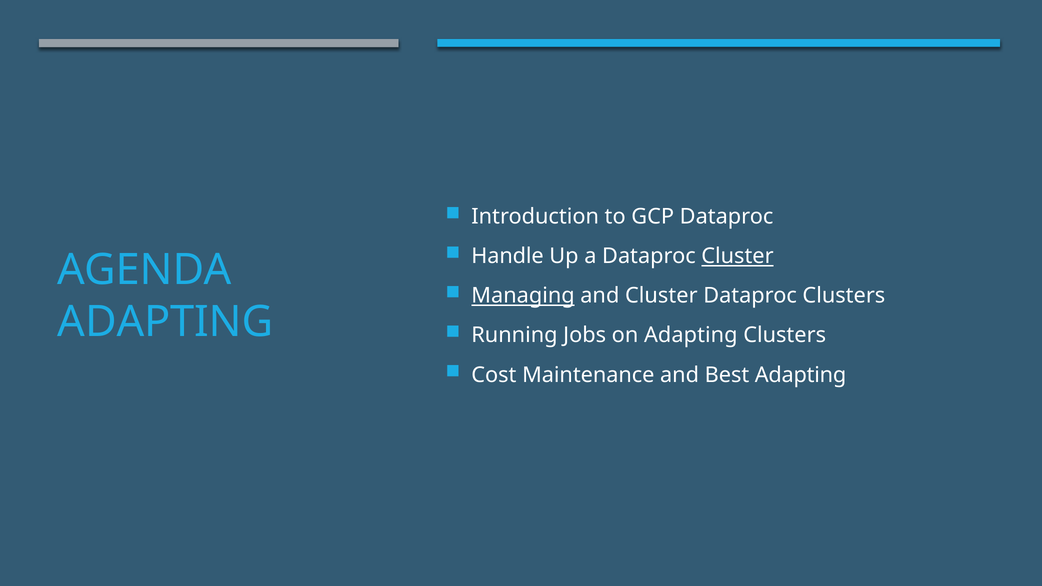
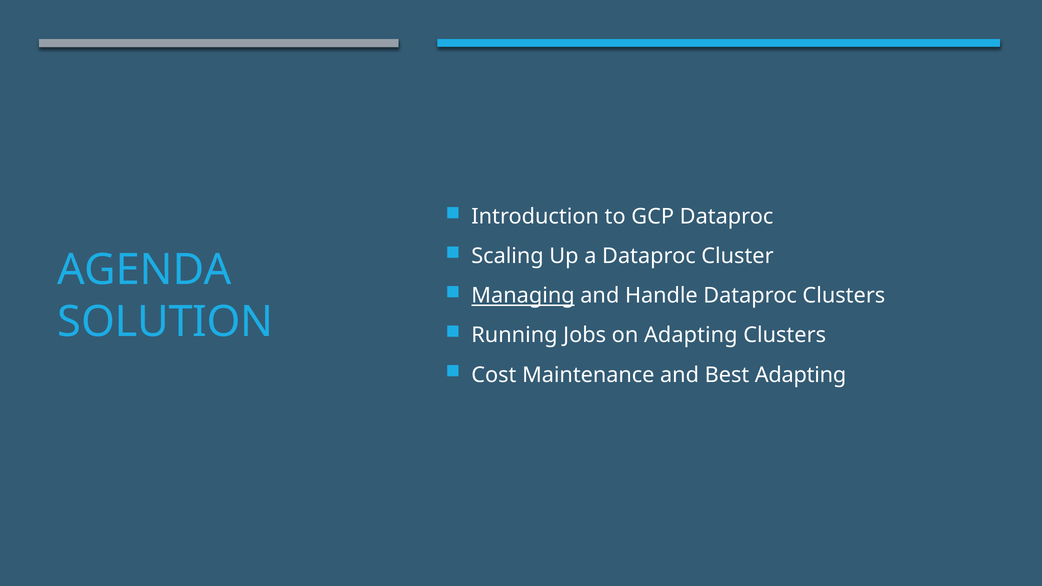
Handle: Handle -> Scaling
Cluster at (737, 256) underline: present -> none
and Cluster: Cluster -> Handle
ADAPTING at (165, 322): ADAPTING -> SOLUTION
